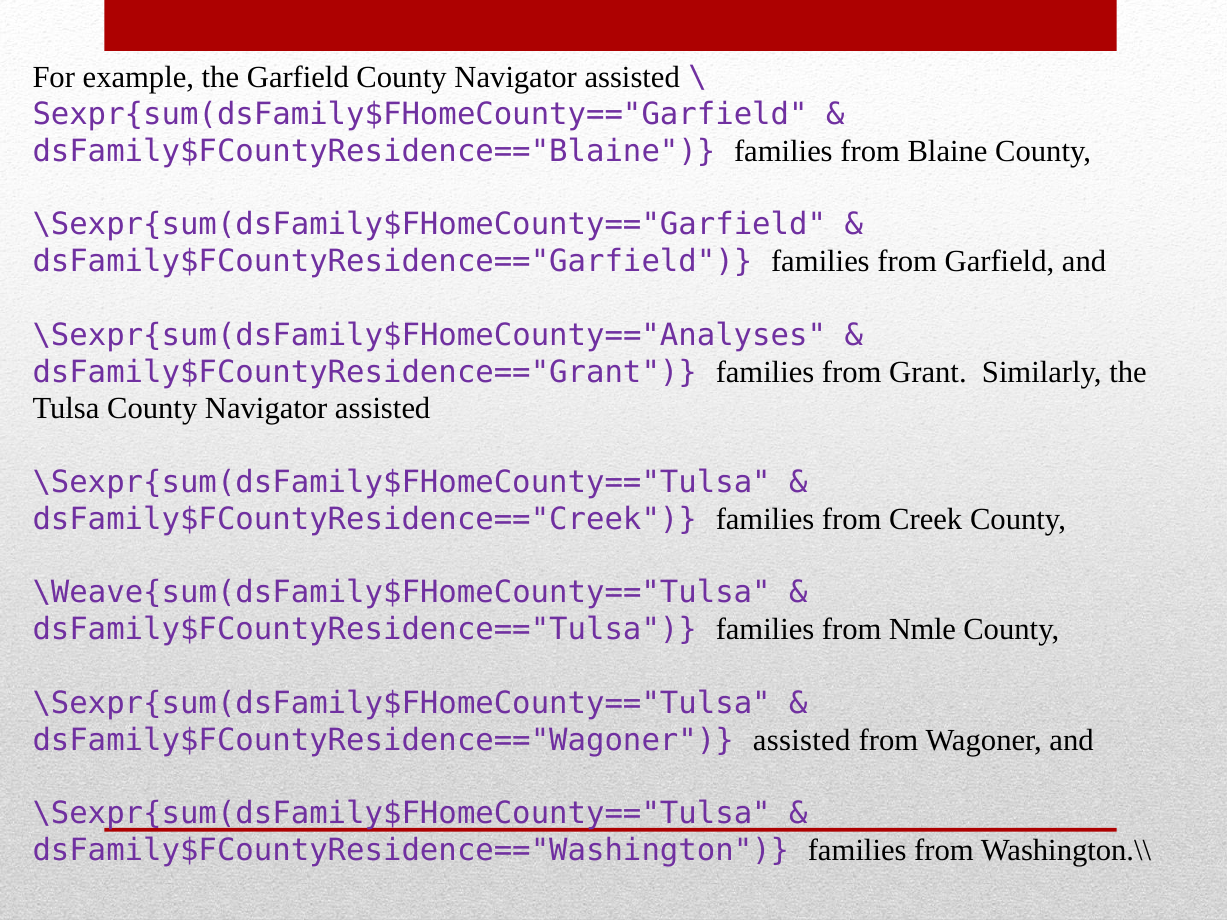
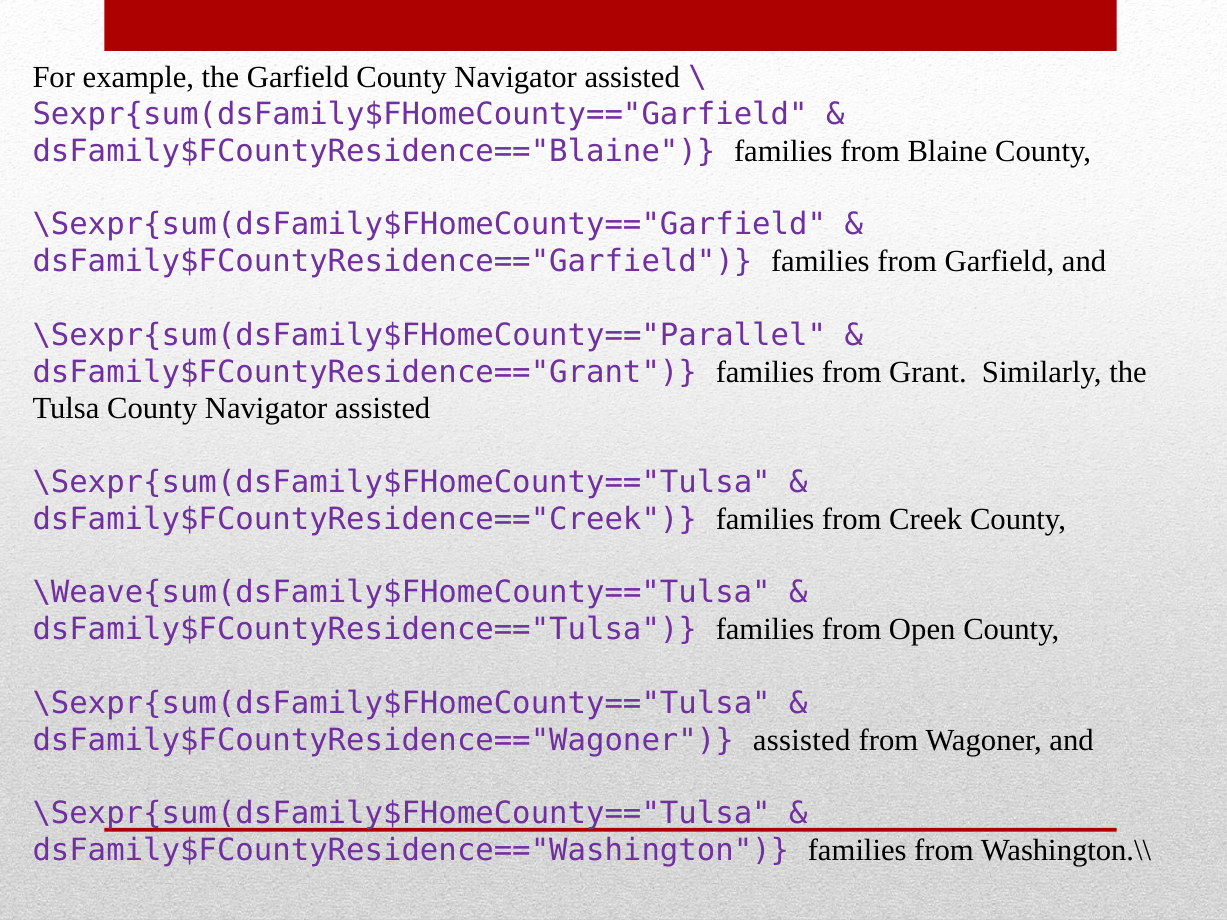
\Sexpr{sum(dsFamily$FHomeCounty=="Analyses: \Sexpr{sum(dsFamily$FHomeCounty=="Analyses -> \Sexpr{sum(dsFamily$FHomeCounty=="Parallel
Nmle: Nmle -> Open
